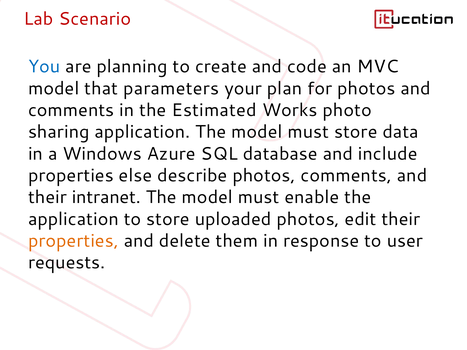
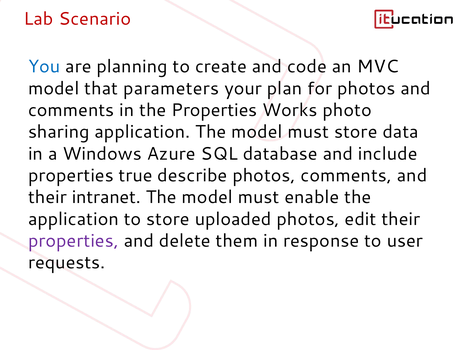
the Estimated: Estimated -> Properties
else: else -> true
properties at (73, 241) colour: orange -> purple
